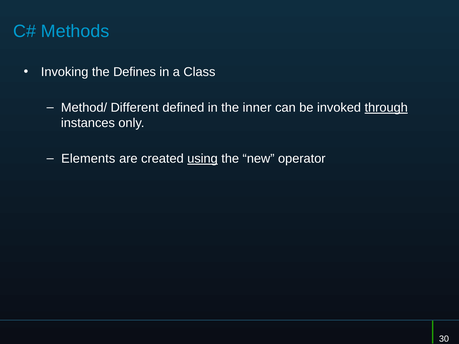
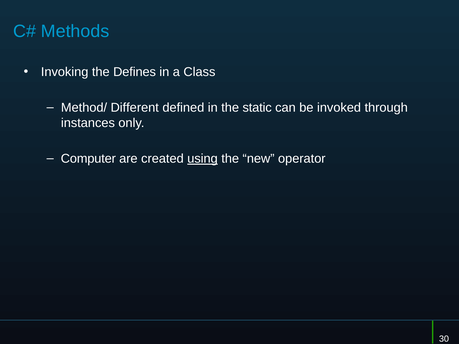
inner: inner -> static
through underline: present -> none
Elements: Elements -> Computer
